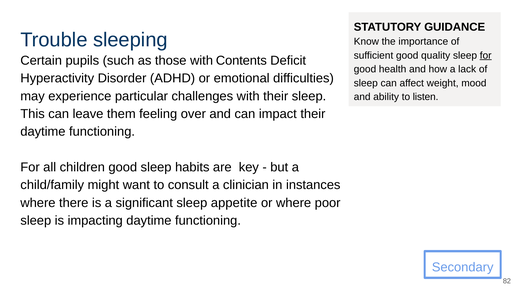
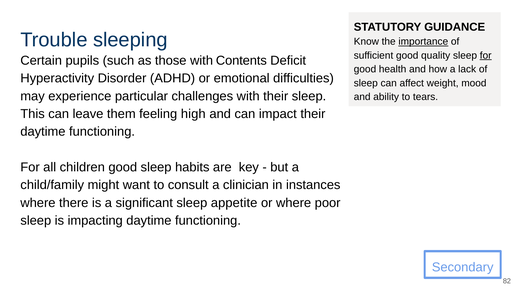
importance underline: none -> present
listen: listen -> tears
over: over -> high
